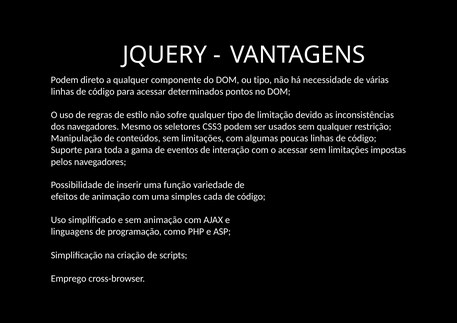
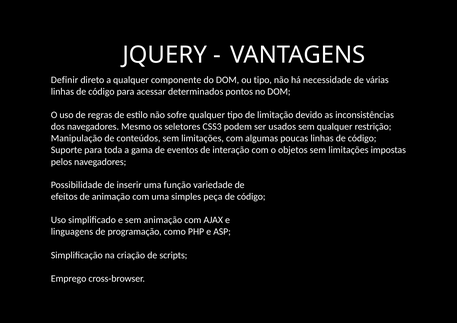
Podem at (65, 80): Podem -> Definir
o acessar: acessar -> objetos
cada: cada -> peça
